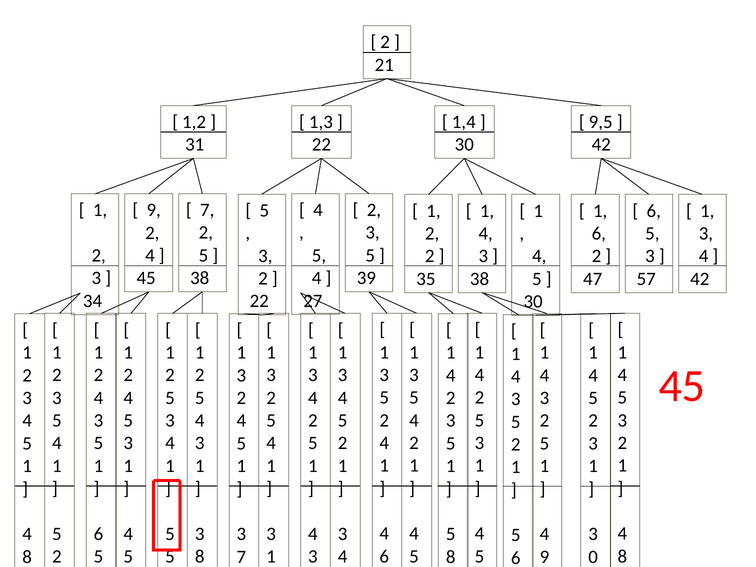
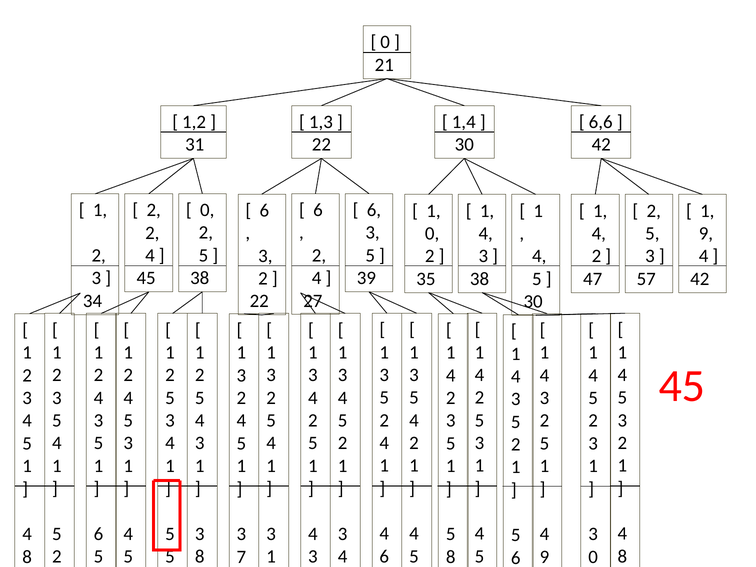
2 at (385, 42): 2 -> 0
9,5: 9,5 -> 6,6
7 at (207, 210): 7 -> 0
4 at (318, 210): 4 -> 6
2 at (374, 210): 2 -> 6
9 at (154, 210): 9 -> 2
5 at (264, 210): 5 -> 6
6 at (654, 211): 6 -> 2
2 at (432, 233): 2 -> 0
6 at (599, 233): 6 -> 4
3 at (706, 233): 3 -> 9
5 at (319, 255): 5 -> 2
